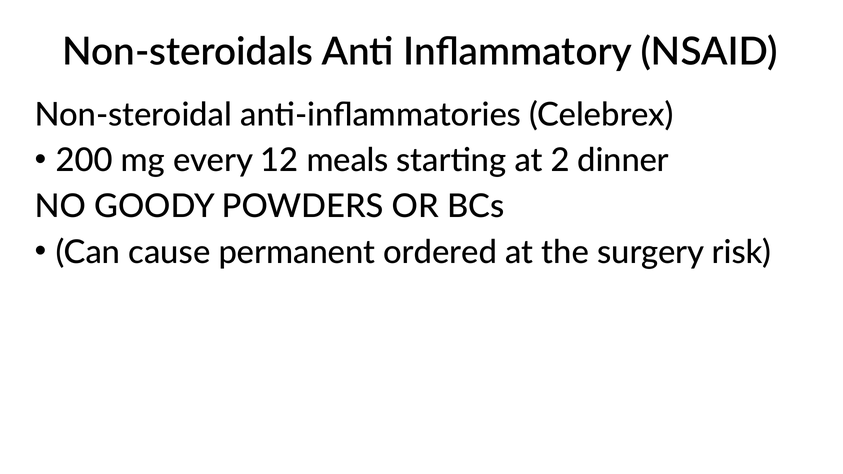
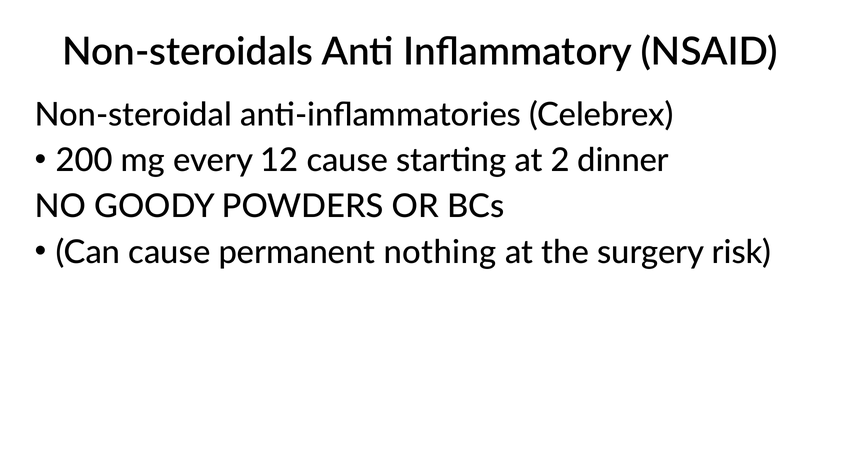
12 meals: meals -> cause
ordered: ordered -> nothing
